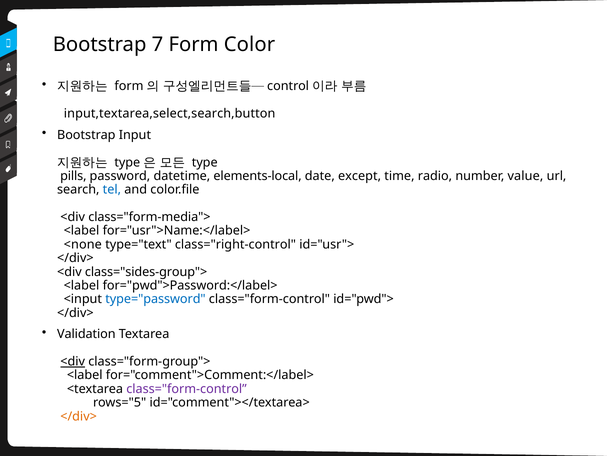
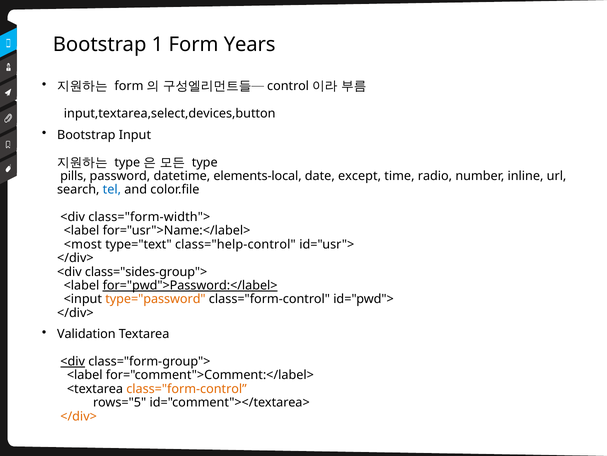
7: 7 -> 1
Color: Color -> Years
input,textarea,select,search,button: input,textarea,select,search,button -> input,textarea,select,devices,button
value: value -> inline
class="form-media">: class="form-media"> -> class="form-width">
<none: <none -> <most
class="right-control: class="right-control -> class="help-control
for="pwd">Password:</label> underline: none -> present
type="password colour: blue -> orange
class="form-control at (187, 388) colour: purple -> orange
